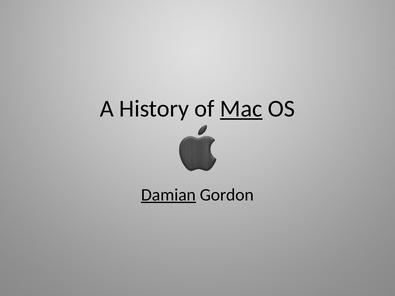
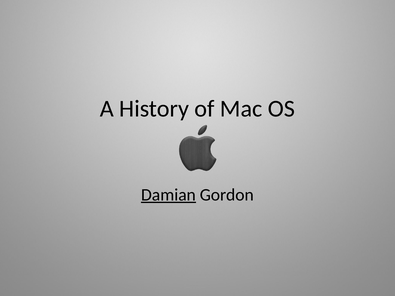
Mac underline: present -> none
